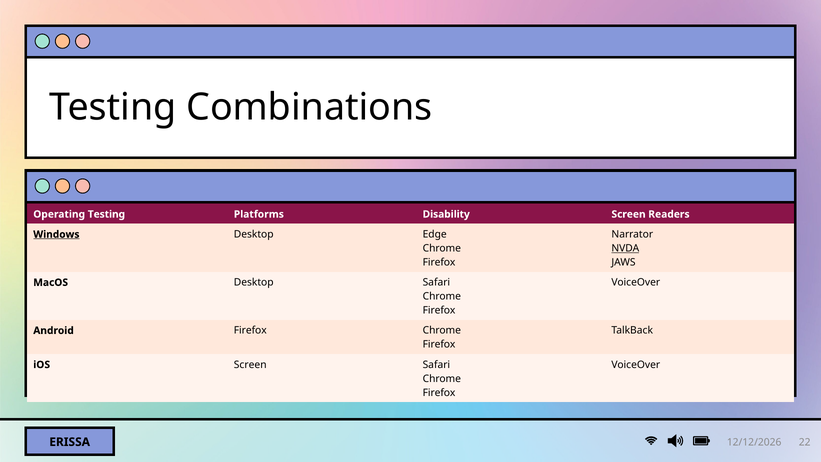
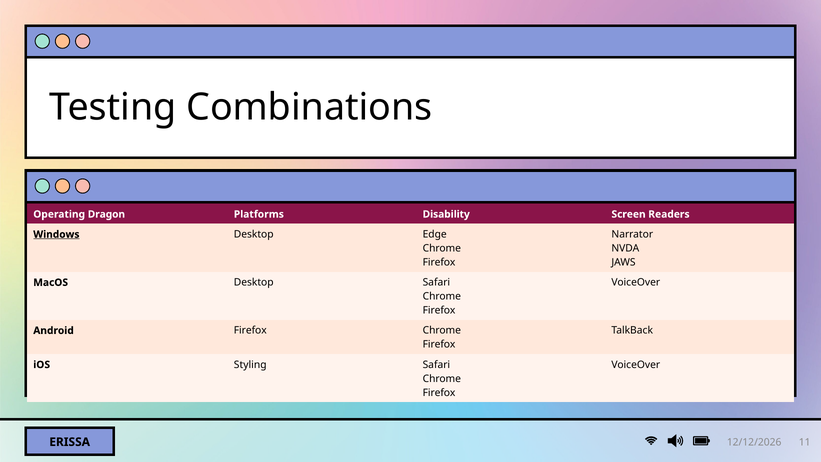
Operating Testing: Testing -> Dragon
NVDA underline: present -> none
iOS Screen: Screen -> Styling
22: 22 -> 11
